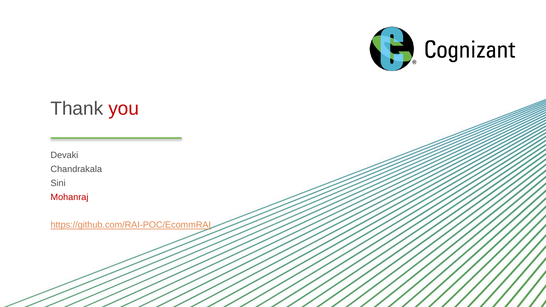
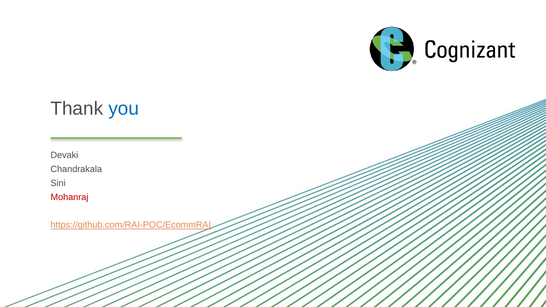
you colour: red -> blue
